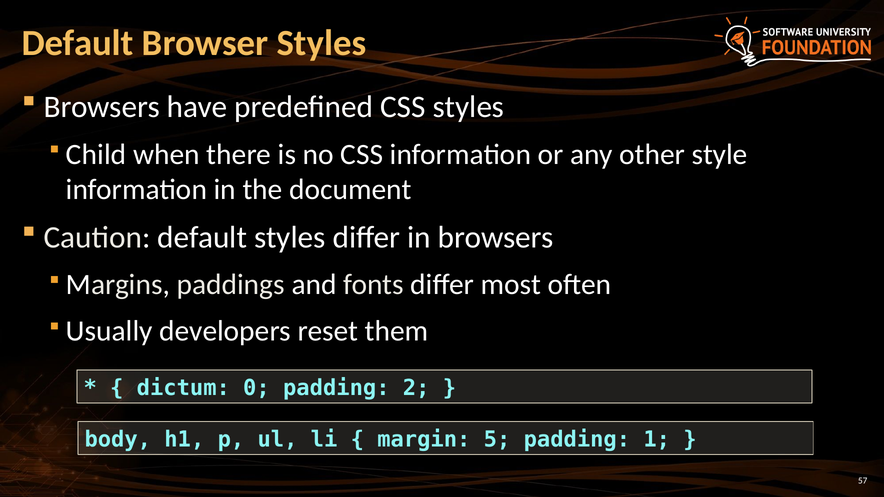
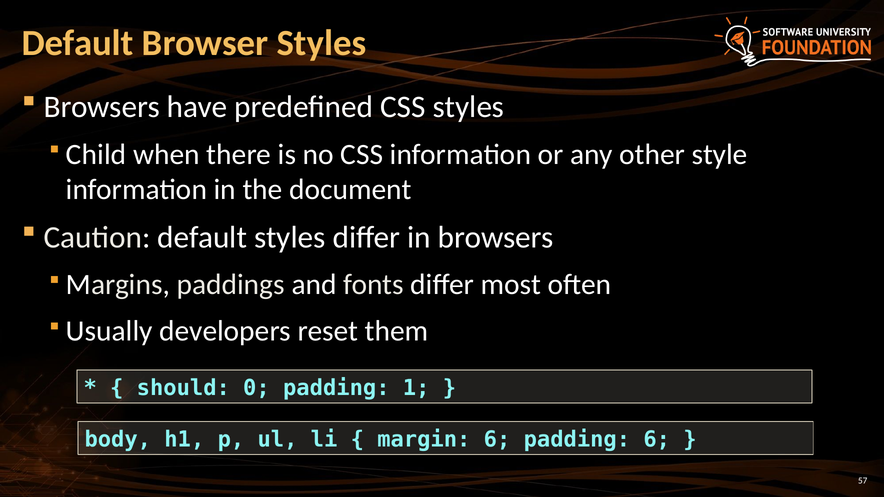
dictum: dictum -> should
2: 2 -> 1
margin 5: 5 -> 6
padding 1: 1 -> 6
